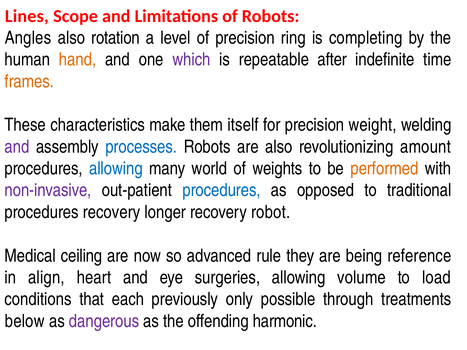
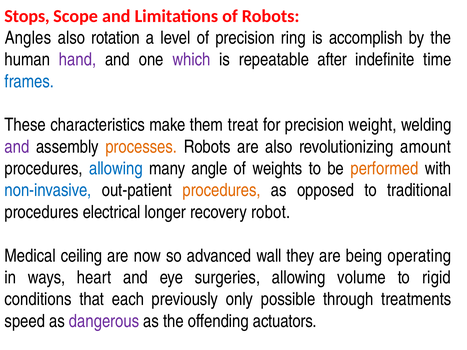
Lines: Lines -> Stops
completing: completing -> accomplish
hand colour: orange -> purple
frames colour: orange -> blue
itself: itself -> treat
processes colour: blue -> orange
world: world -> angle
non-invasive colour: purple -> blue
procedures at (222, 190) colour: blue -> orange
procedures recovery: recovery -> electrical
rule: rule -> wall
reference: reference -> operating
align: align -> ways
load: load -> rigid
below: below -> speed
harmonic: harmonic -> actuators
